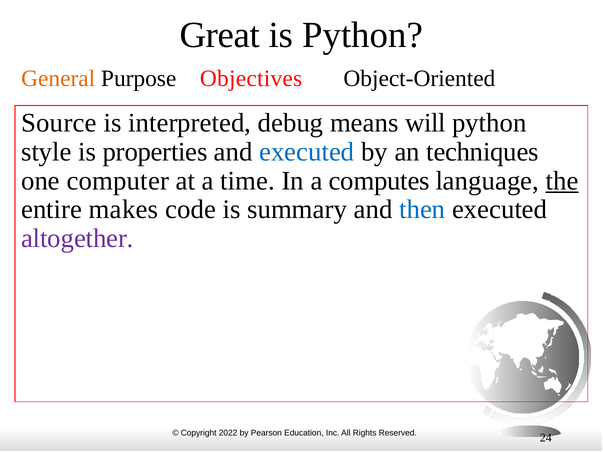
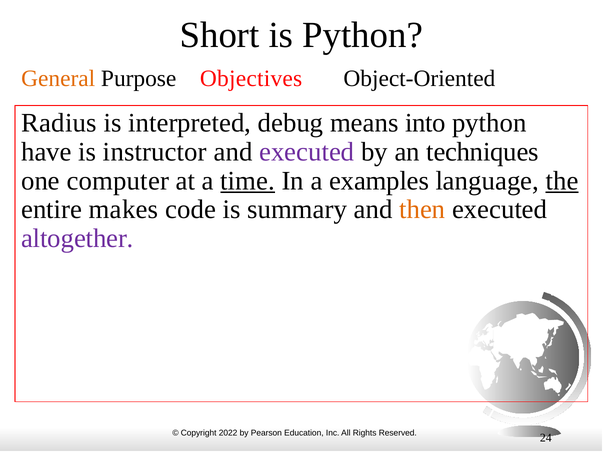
Great: Great -> Short
Source: Source -> Radius
will: will -> into
style: style -> have
properties: properties -> instructor
executed at (307, 152) colour: blue -> purple
time underline: none -> present
computes: computes -> examples
then colour: blue -> orange
